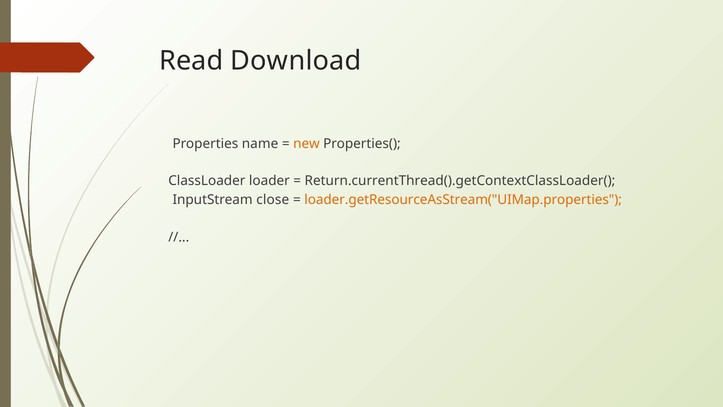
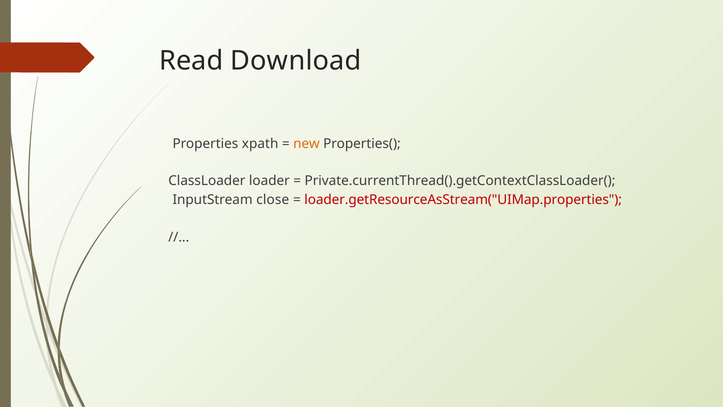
name: name -> xpath
Return.currentThread().getContextClassLoader(: Return.currentThread().getContextClassLoader( -> Private.currentThread().getContextClassLoader(
loader.getResourceAsStream("UIMap.properties colour: orange -> red
